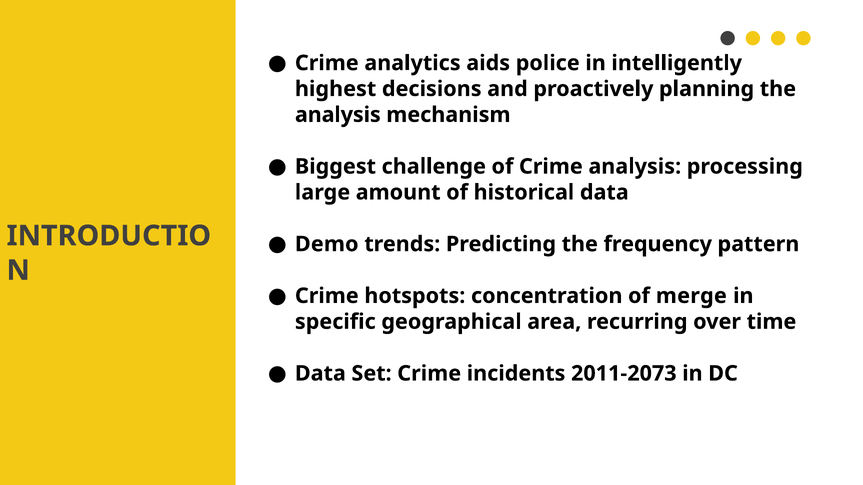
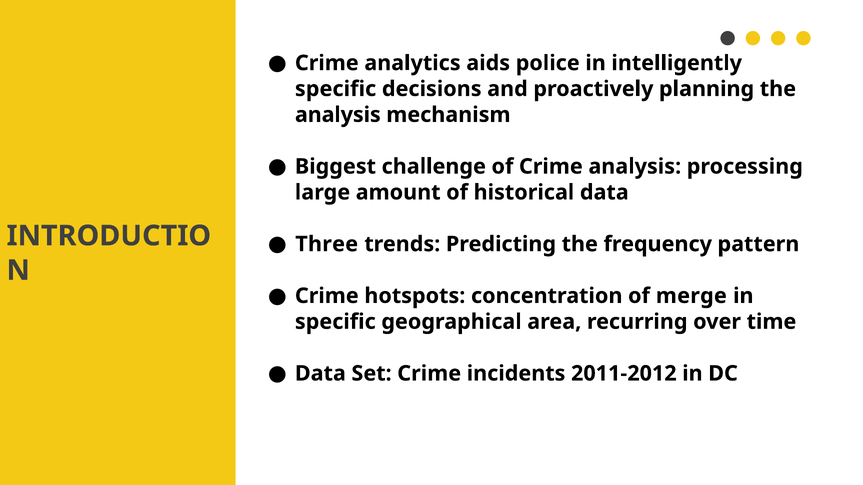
highest at (336, 89): highest -> specific
Demo: Demo -> Three
2011-2073: 2011-2073 -> 2011-2012
